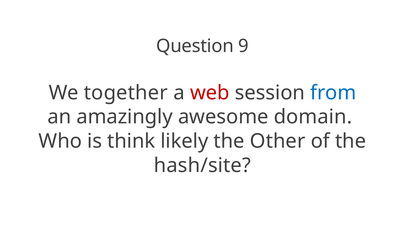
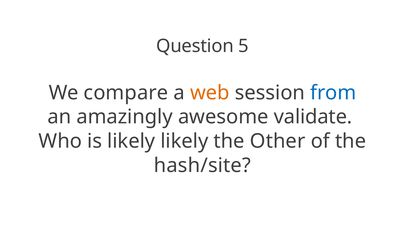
9: 9 -> 5
together: together -> compare
web colour: red -> orange
domain: domain -> validate
is think: think -> likely
